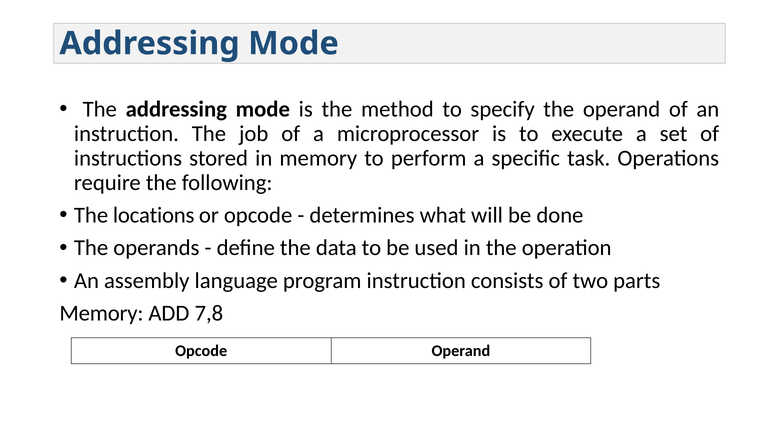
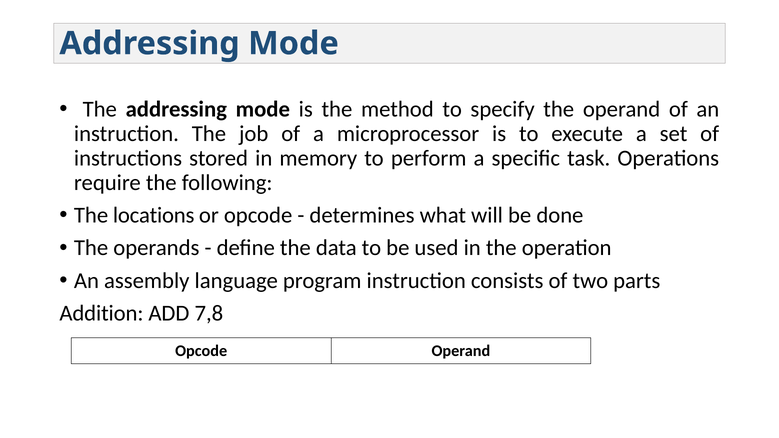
Memory at (101, 313): Memory -> Addition
